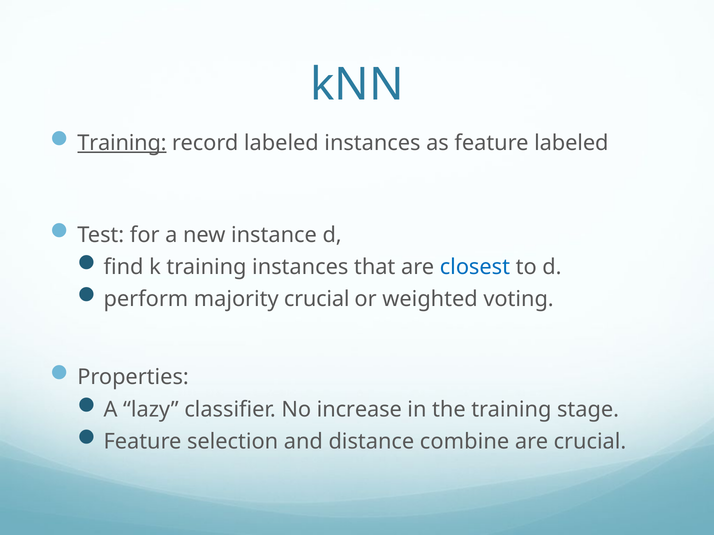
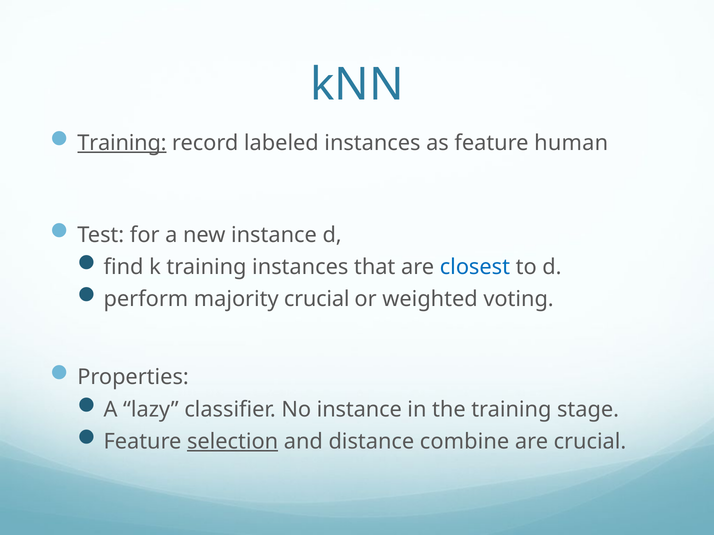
feature labeled: labeled -> human
No increase: increase -> instance
selection underline: none -> present
